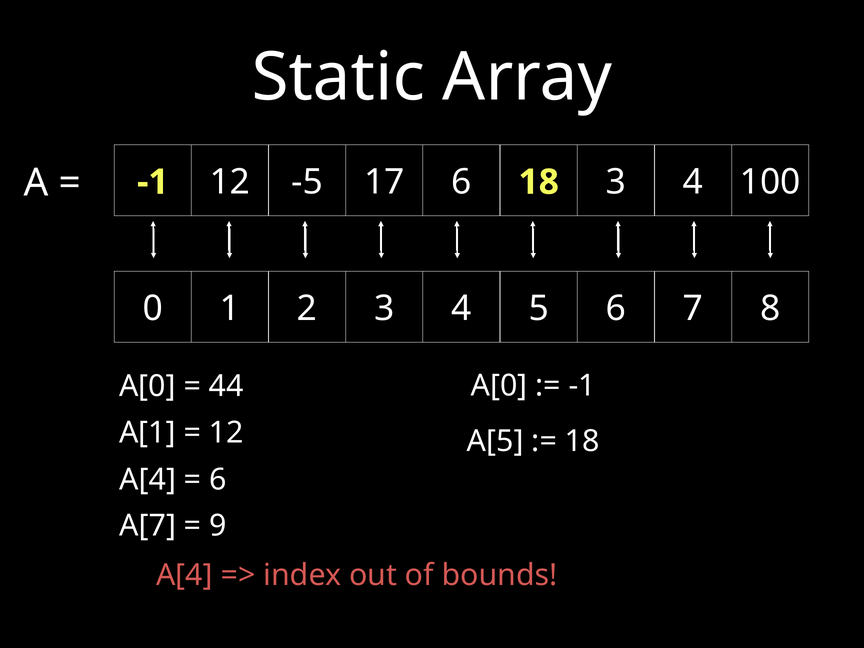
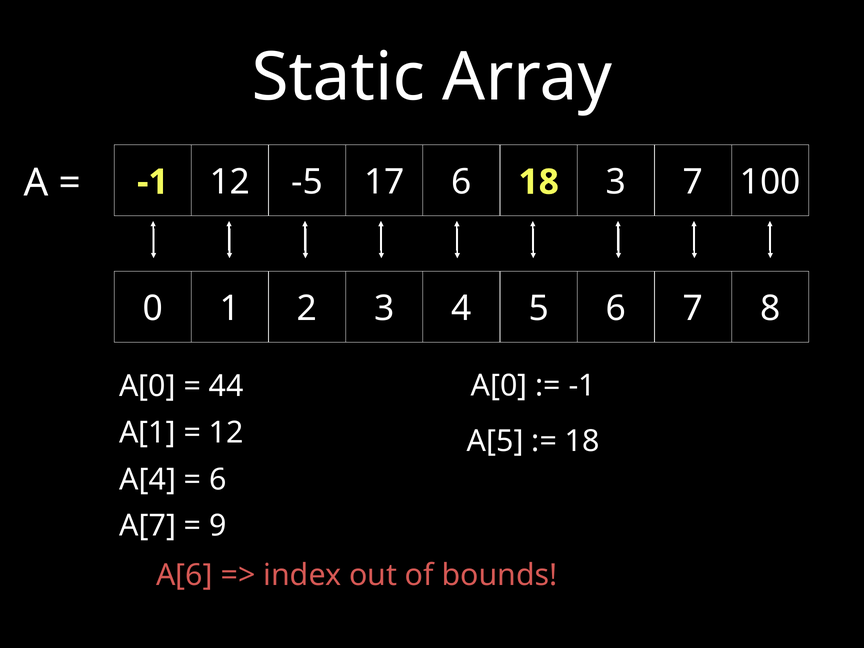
18 3 4: 4 -> 7
A[4 at (184, 575): A[4 -> A[6
